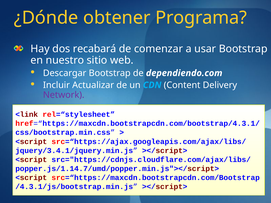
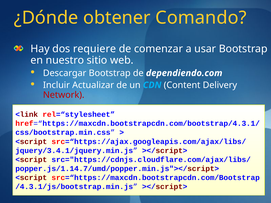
Programa: Programa -> Comando
recabará: recabará -> requiere
Network colour: purple -> red
